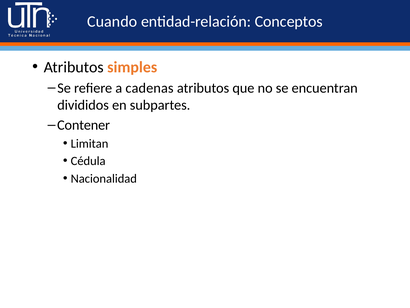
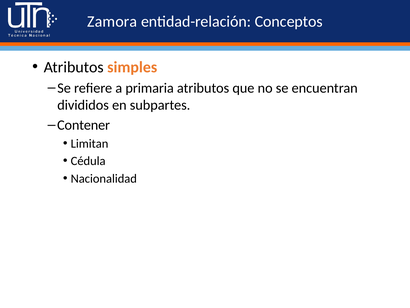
Cuando: Cuando -> Zamora
cadenas: cadenas -> primaria
